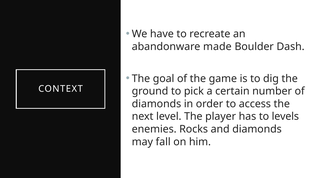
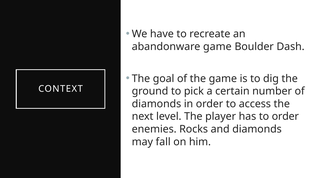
abandonware made: made -> game
to levels: levels -> order
